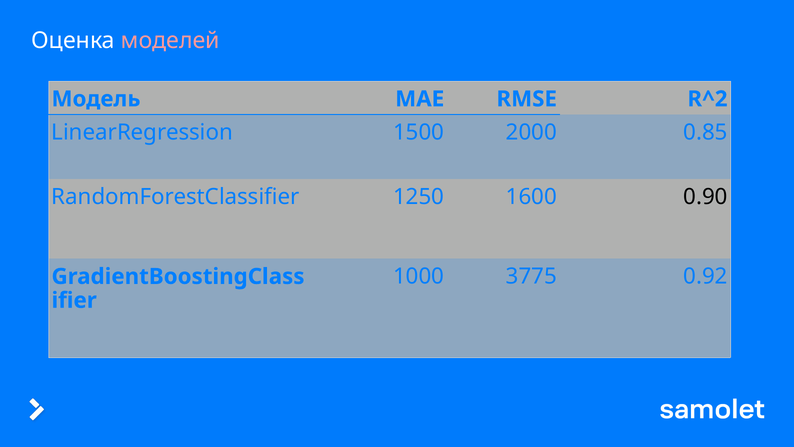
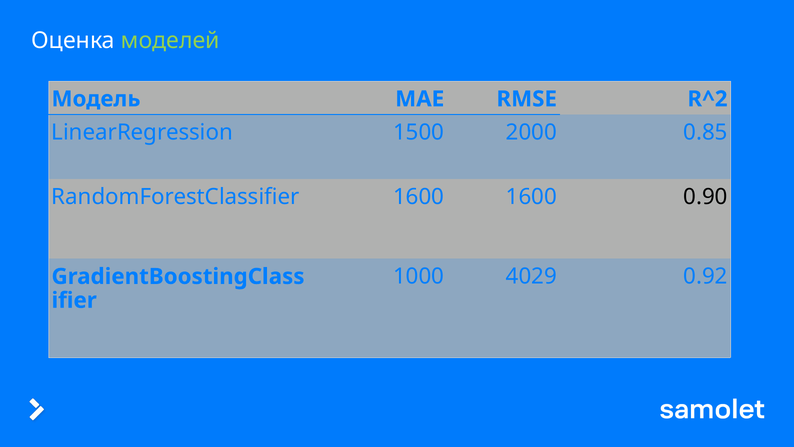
моделей colour: pink -> light green
RandomForestClassifier 1250: 1250 -> 1600
3775: 3775 -> 4029
